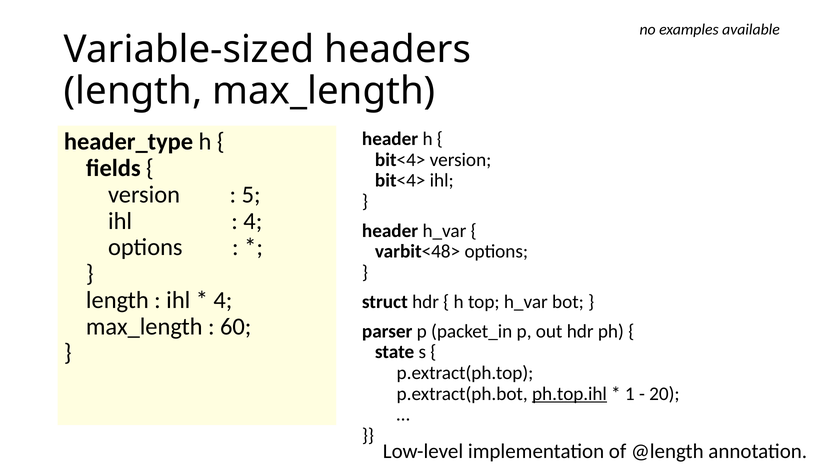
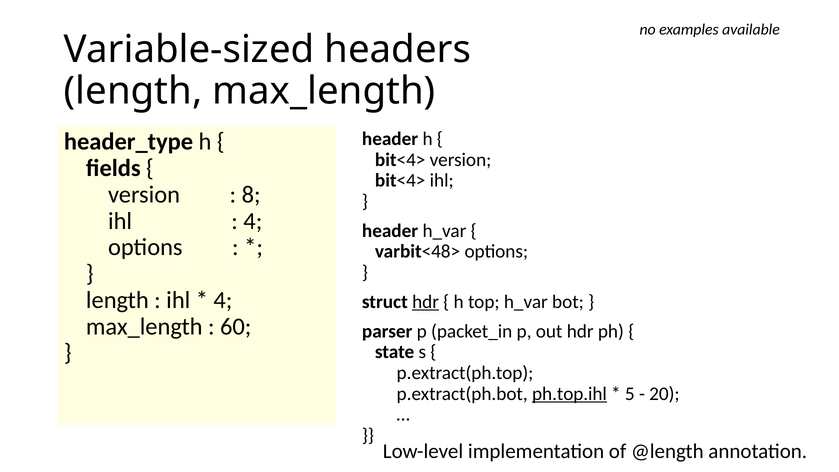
5: 5 -> 8
hdr at (426, 302) underline: none -> present
1: 1 -> 5
